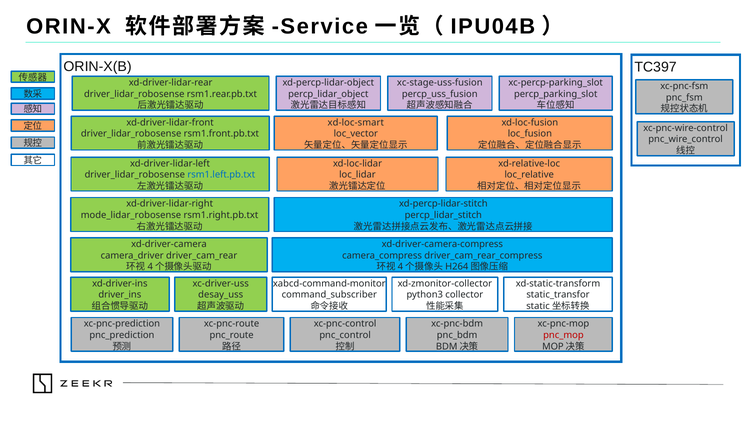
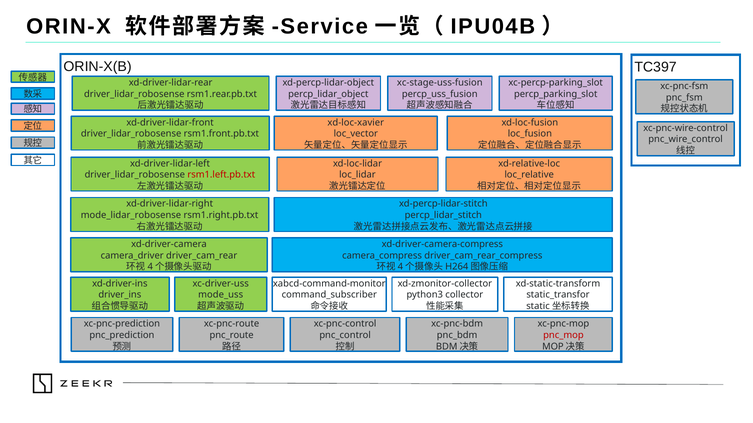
xd-loc-smart: xd-loc-smart -> xd-loc-xavier
rsm1.left.pb.txt colour: blue -> red
desay_uss: desay_uss -> mode_uss
